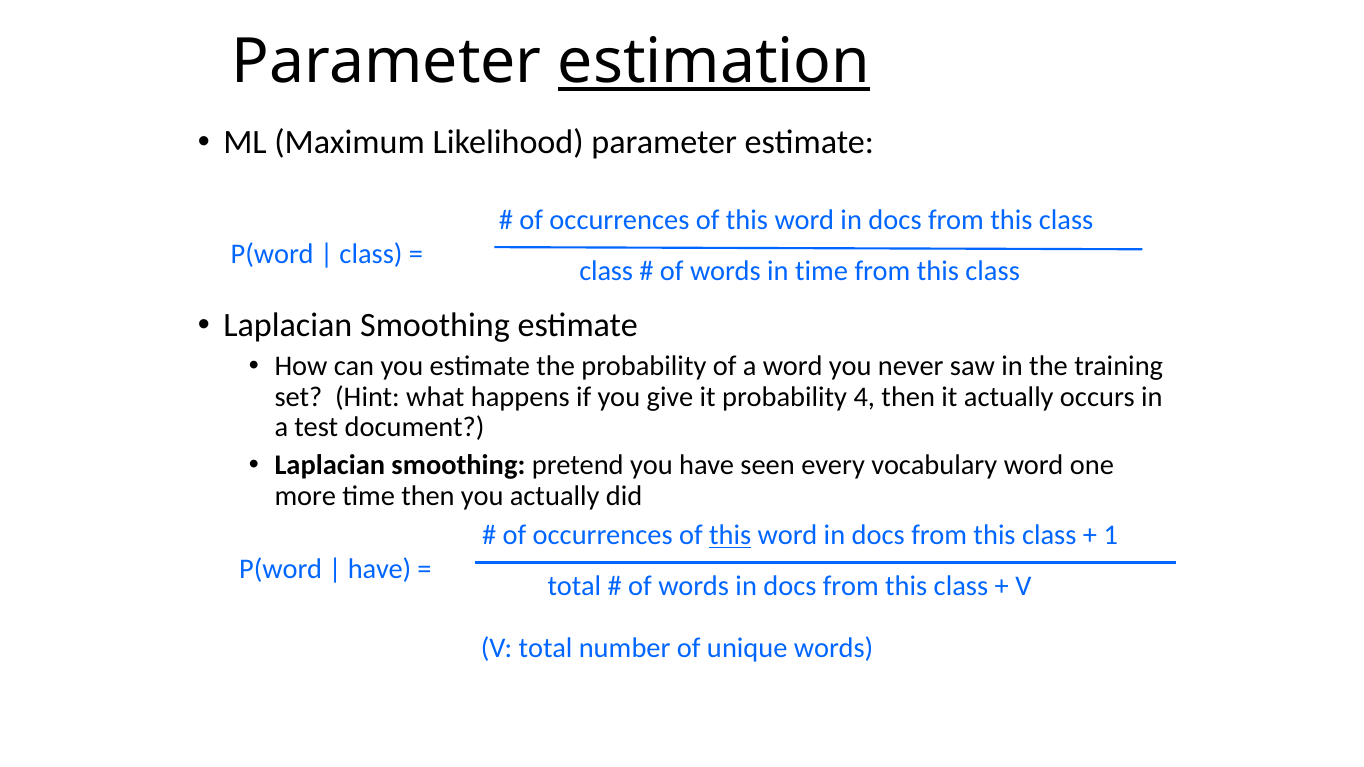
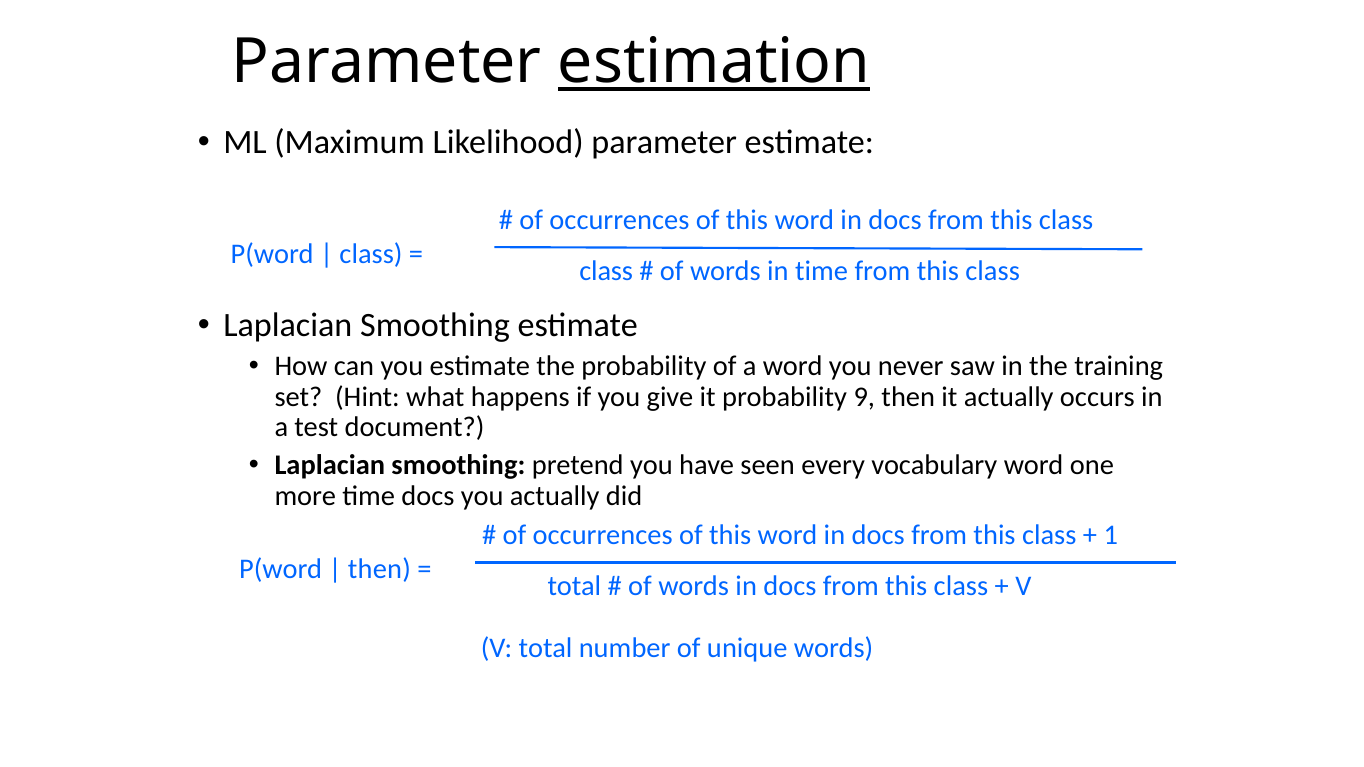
4: 4 -> 9
time then: then -> docs
this at (730, 536) underline: present -> none
have at (380, 570): have -> then
